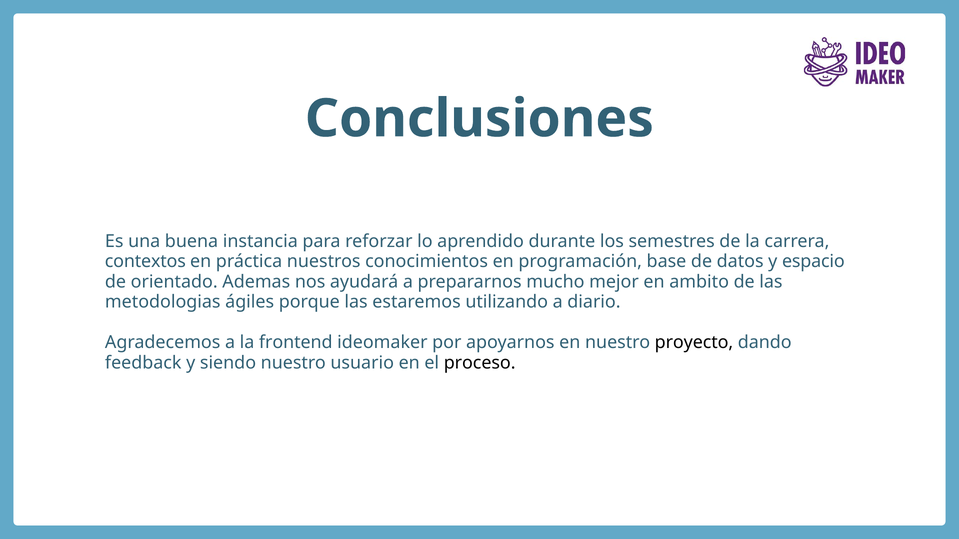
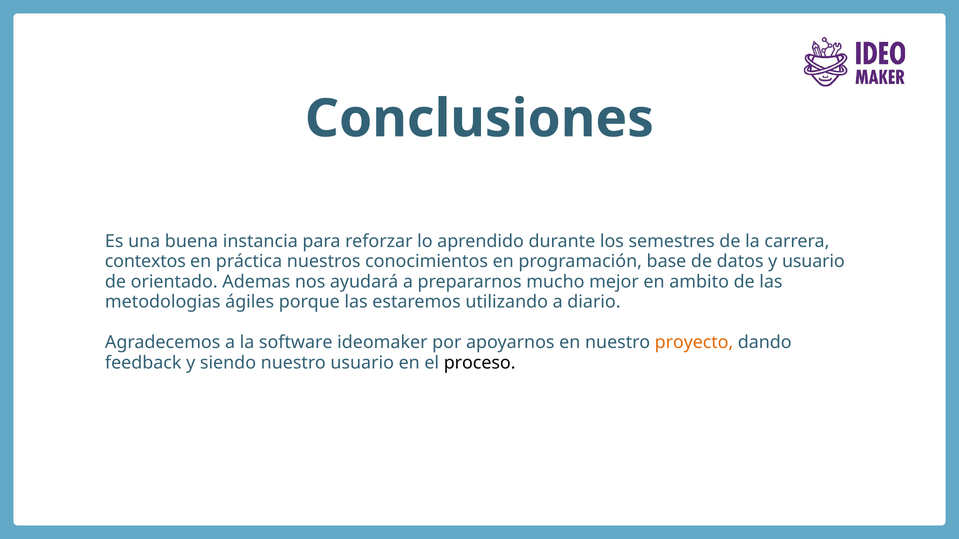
y espacio: espacio -> usuario
frontend: frontend -> software
proyecto colour: black -> orange
